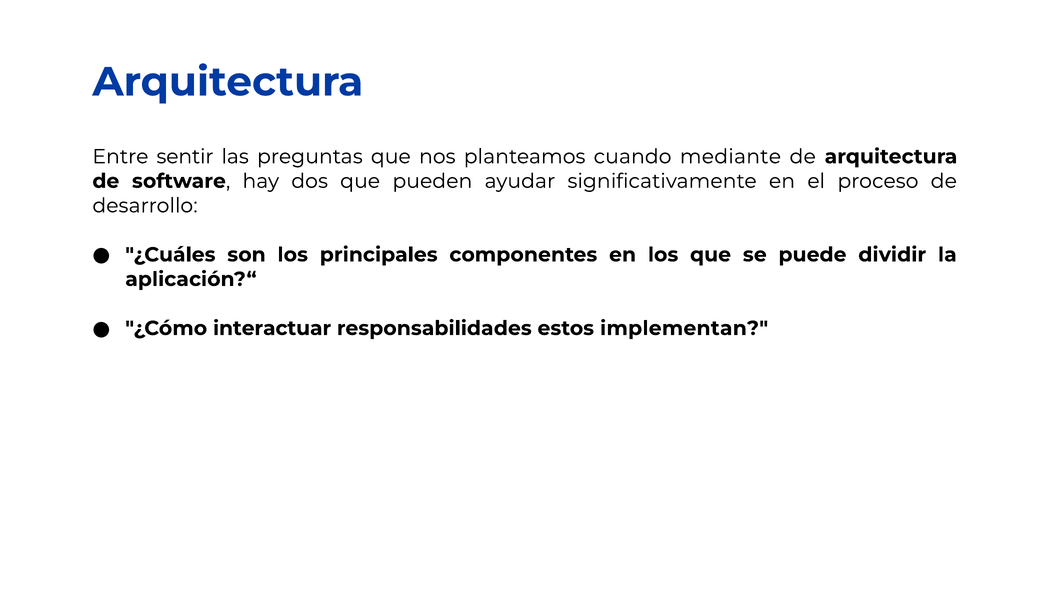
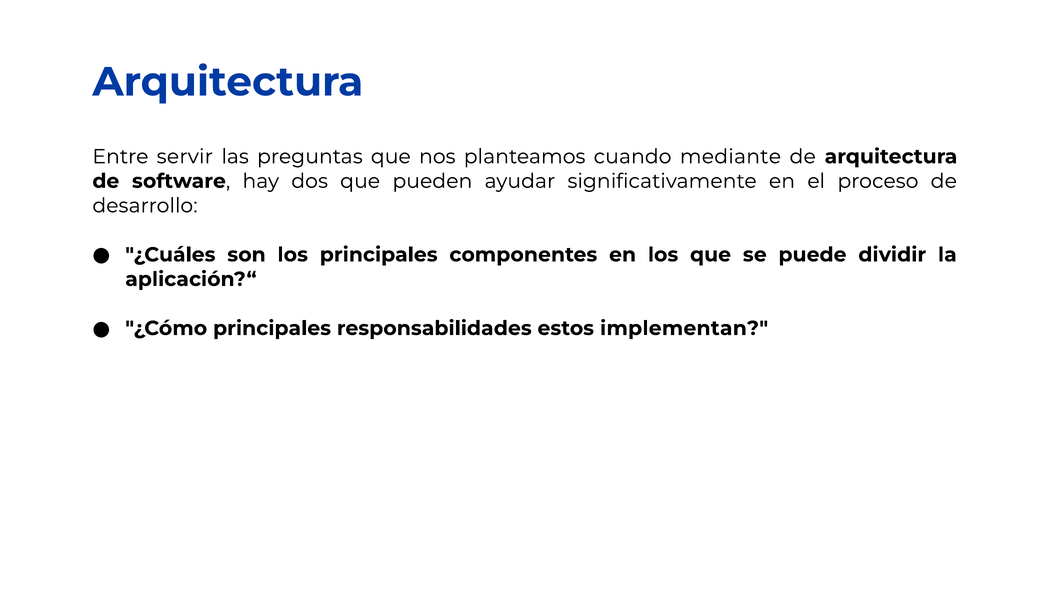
sentir: sentir -> servir
¿Cómo interactuar: interactuar -> principales
